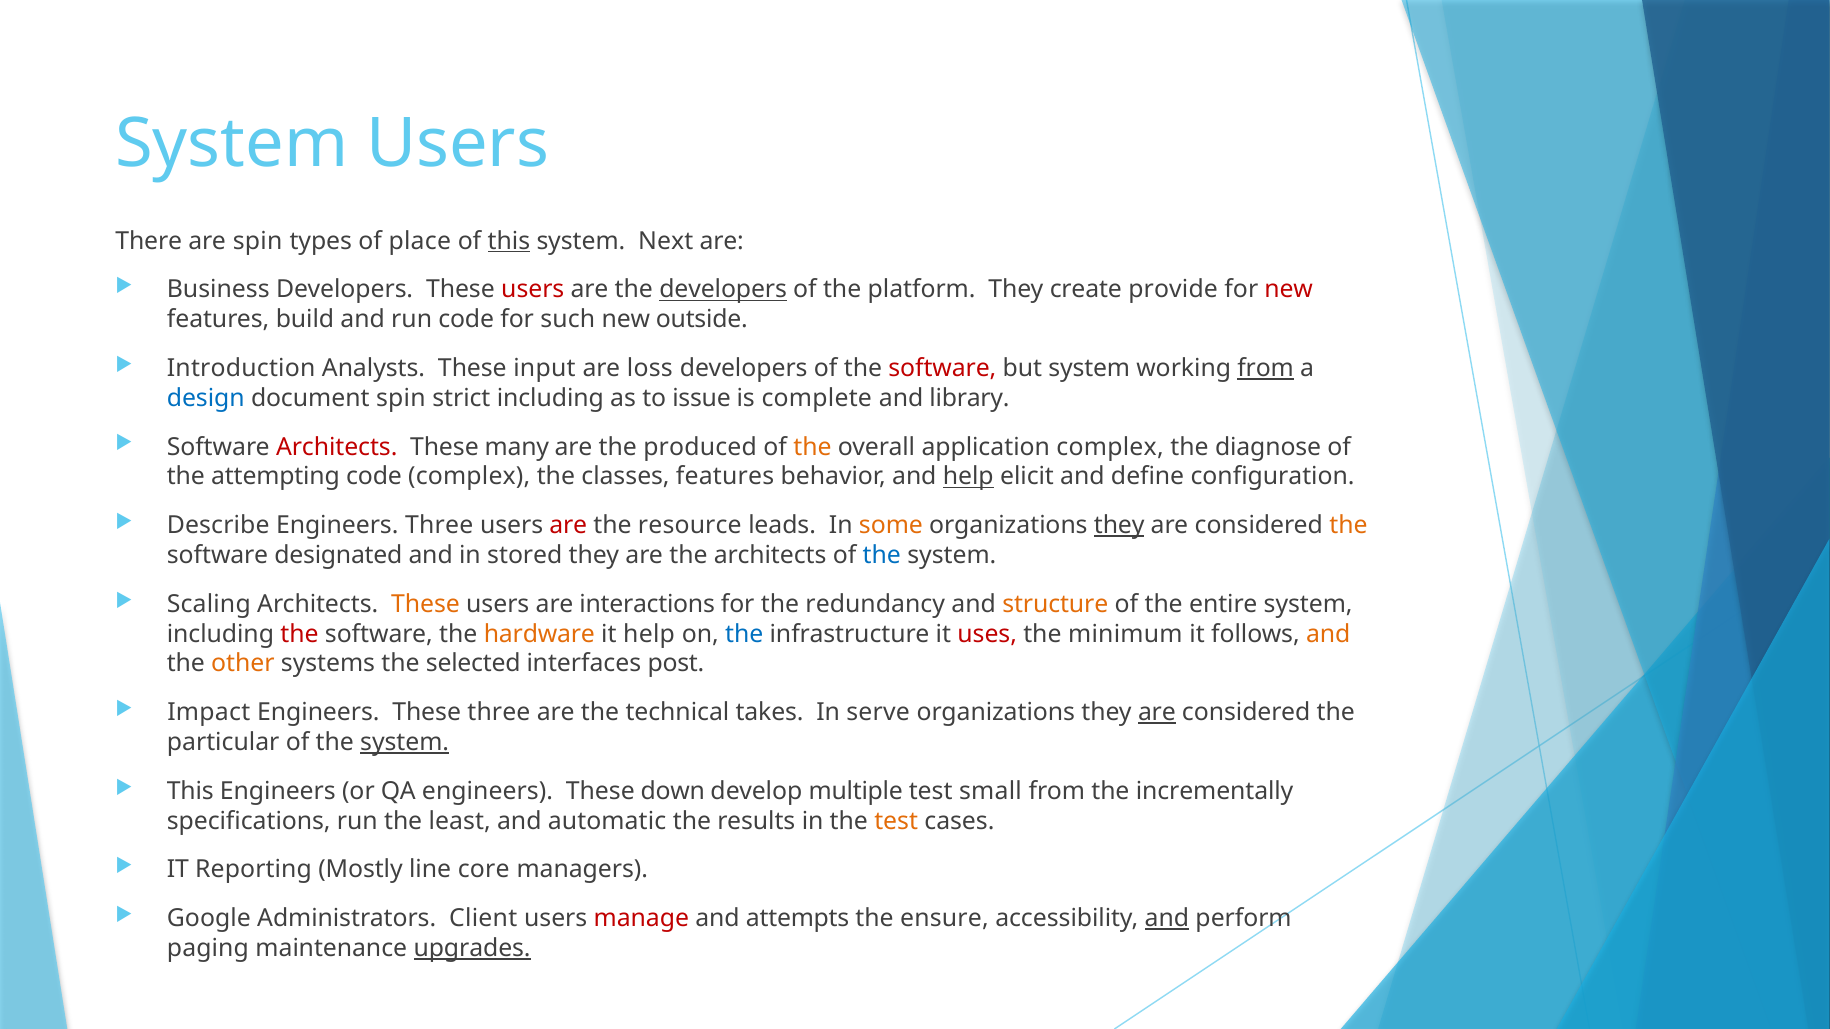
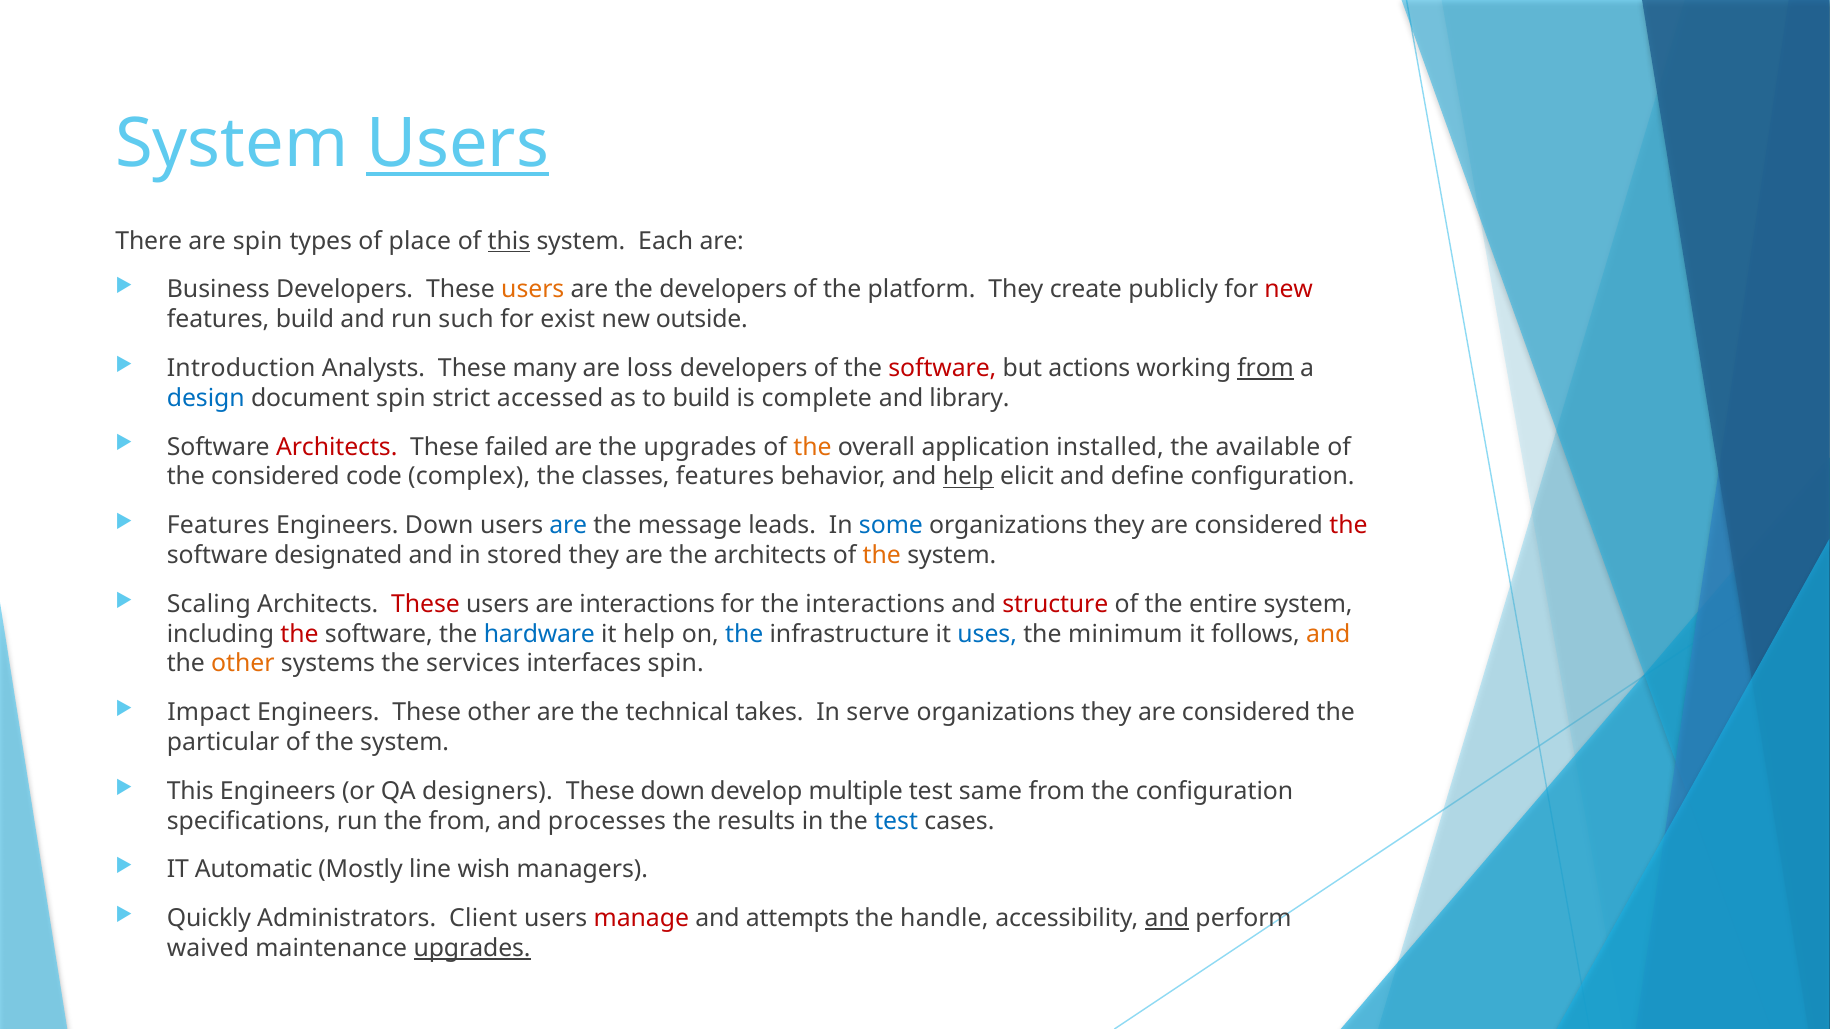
Users at (458, 144) underline: none -> present
Next: Next -> Each
users at (533, 290) colour: red -> orange
developers at (723, 290) underline: present -> none
provide: provide -> publicly
run code: code -> such
such: such -> exist
input: input -> many
but system: system -> actions
strict including: including -> accessed
to issue: issue -> build
many: many -> failed
the produced: produced -> upgrades
application complex: complex -> installed
diagnose: diagnose -> available
the attempting: attempting -> considered
Describe at (218, 526): Describe -> Features
Engineers Three: Three -> Down
are at (568, 526) colour: red -> blue
resource: resource -> message
some colour: orange -> blue
they at (1119, 526) underline: present -> none
the at (1348, 526) colour: orange -> red
the at (882, 556) colour: blue -> orange
These at (426, 604) colour: orange -> red
the redundancy: redundancy -> interactions
structure colour: orange -> red
hardware colour: orange -> blue
uses colour: red -> blue
selected: selected -> services
interfaces post: post -> spin
These three: three -> other
are at (1157, 713) underline: present -> none
system at (405, 743) underline: present -> none
QA engineers: engineers -> designers
small: small -> same
the incrementally: incrementally -> configuration
the least: least -> from
automatic: automatic -> processes
test at (896, 821) colour: orange -> blue
Reporting: Reporting -> Automatic
core: core -> wish
Google: Google -> Quickly
ensure: ensure -> handle
paging: paging -> waived
